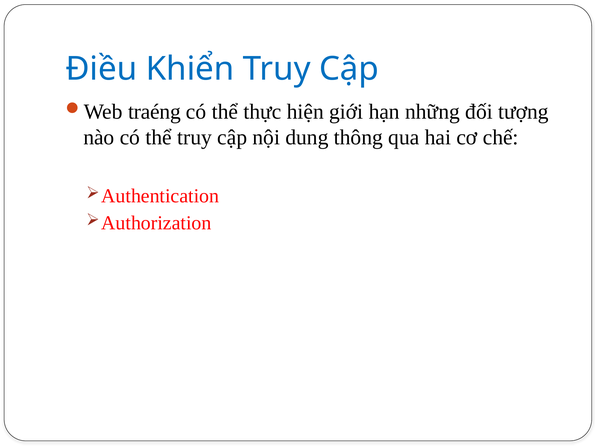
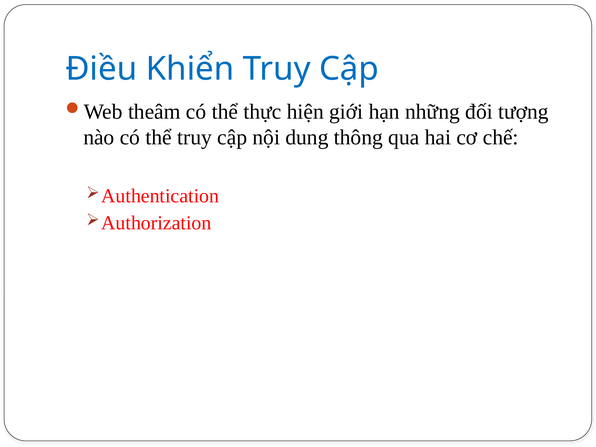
traéng: traéng -> theâm
